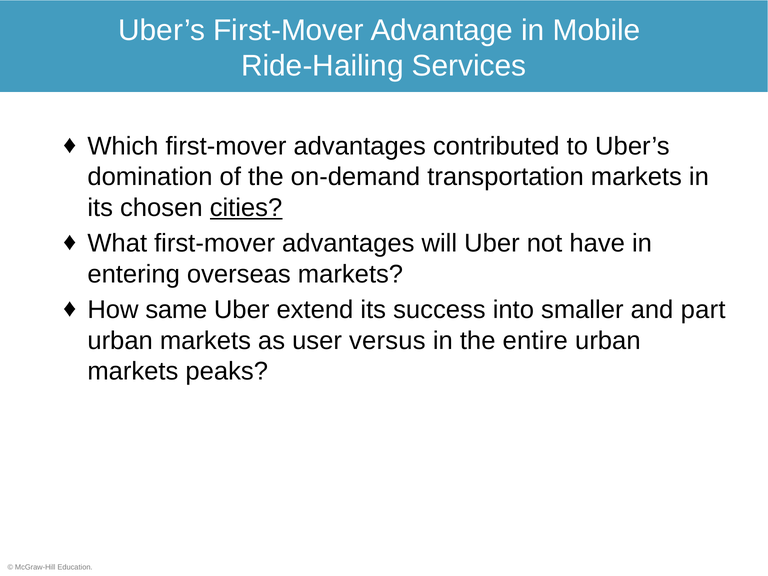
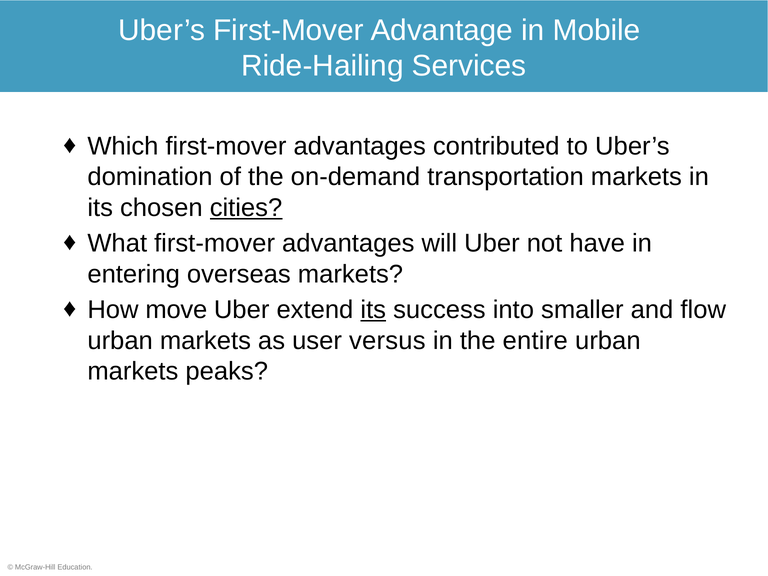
same: same -> move
its at (373, 310) underline: none -> present
part: part -> flow
